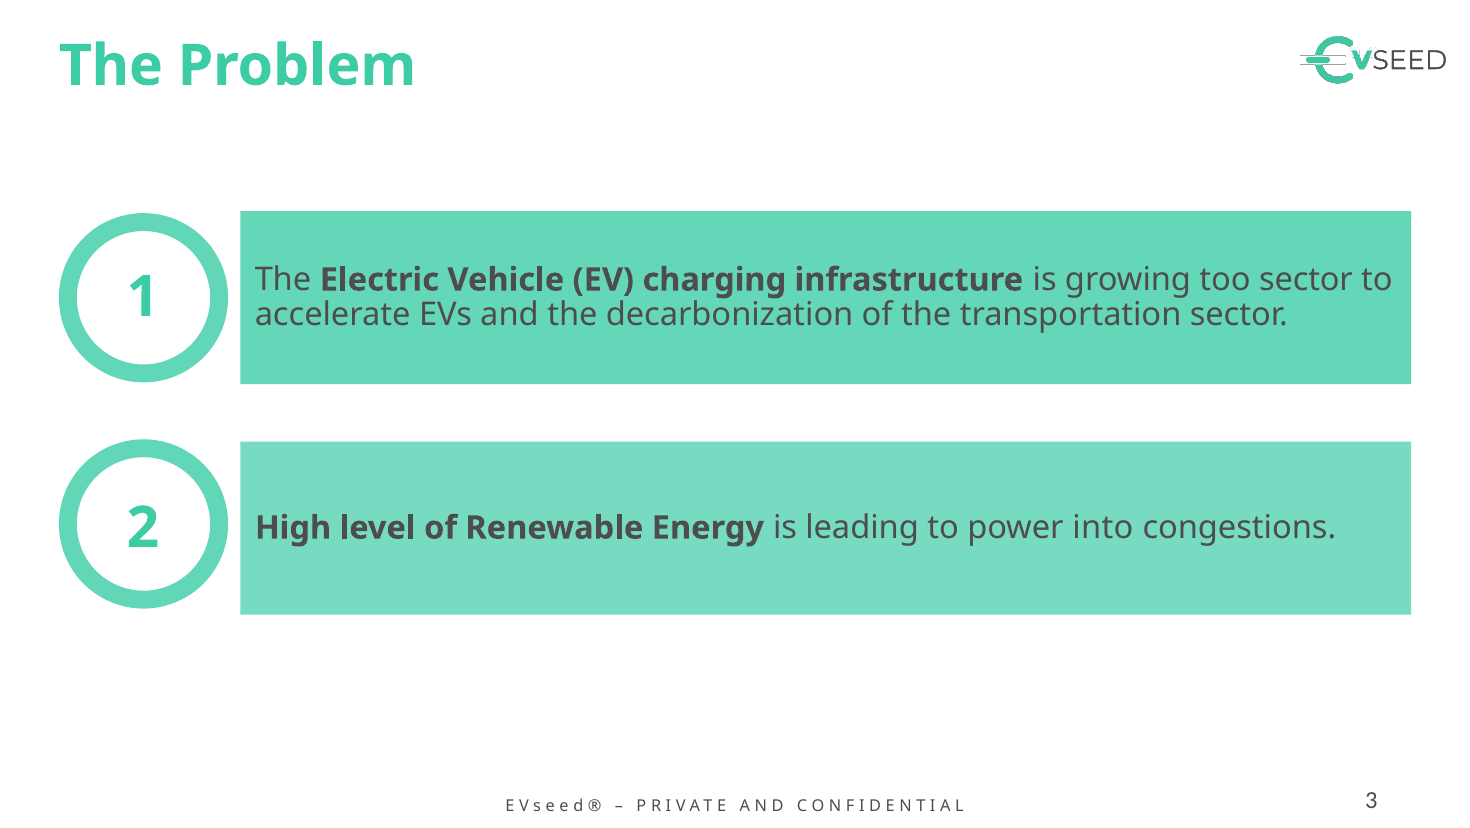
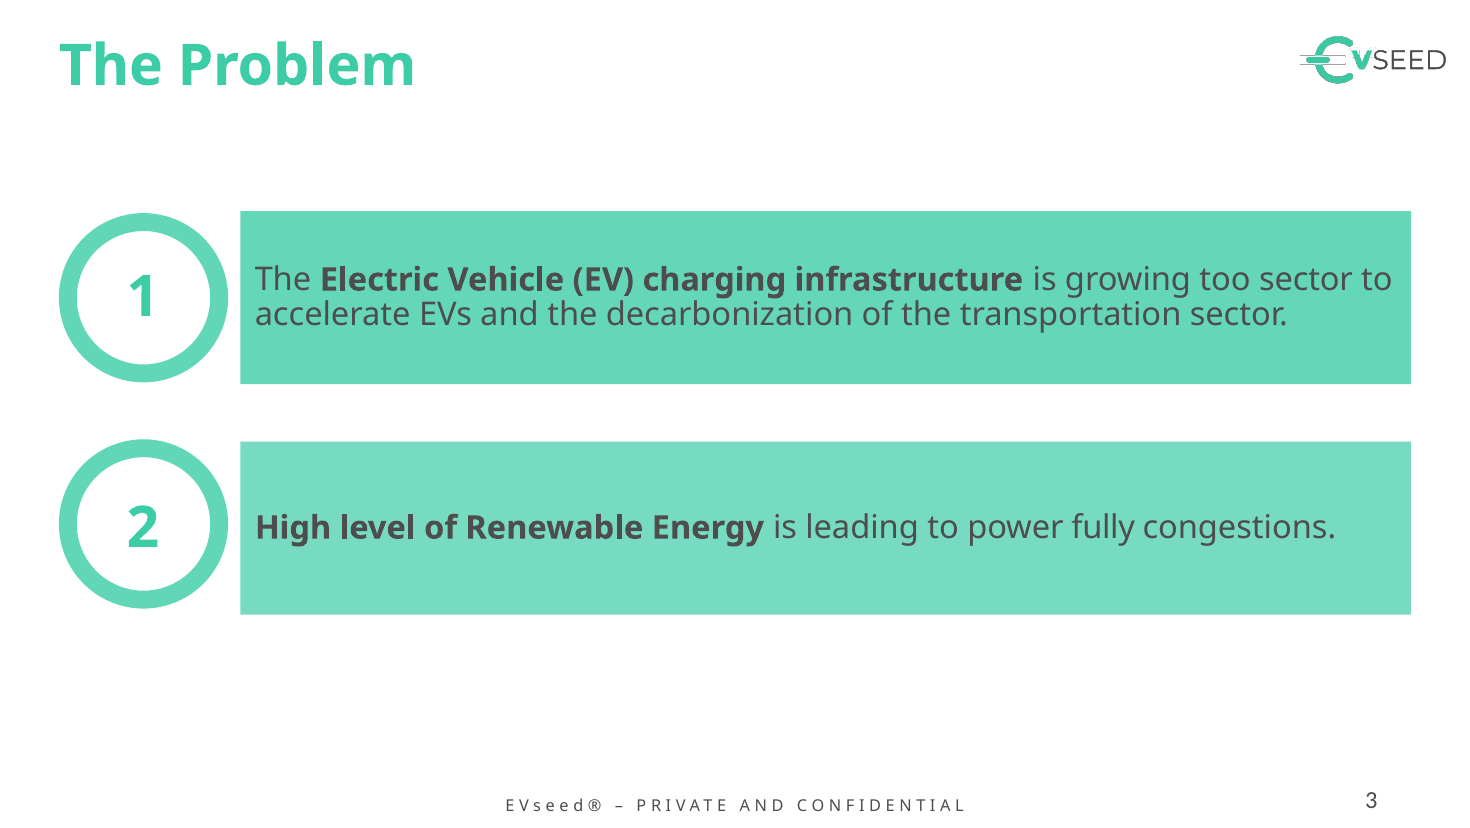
into: into -> fully
